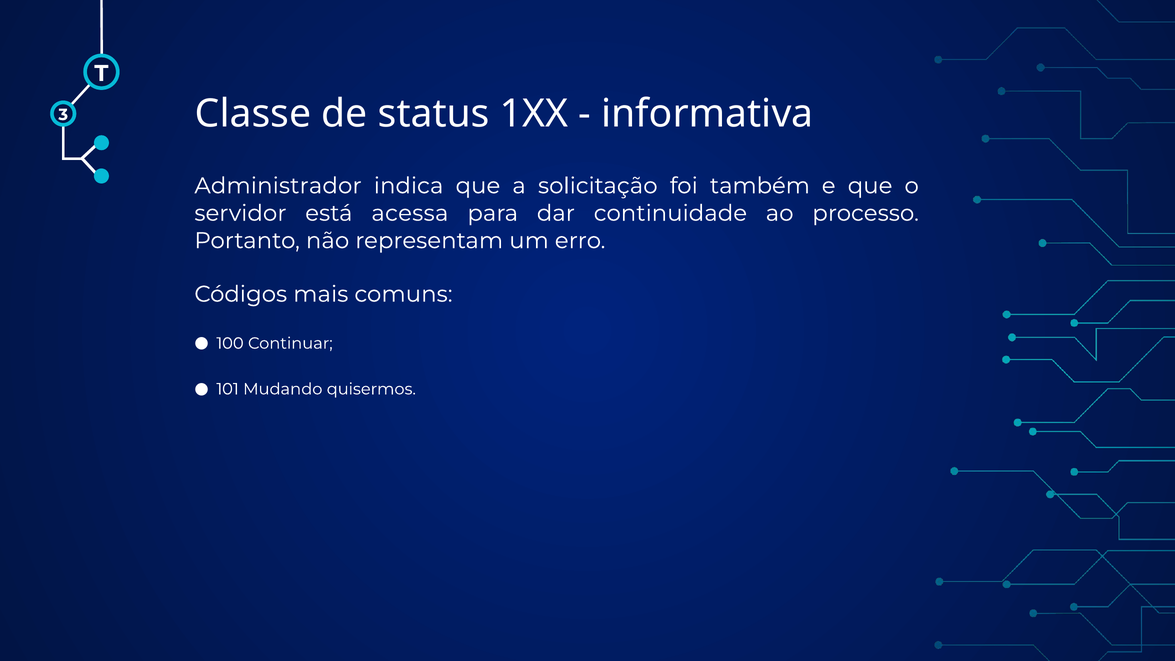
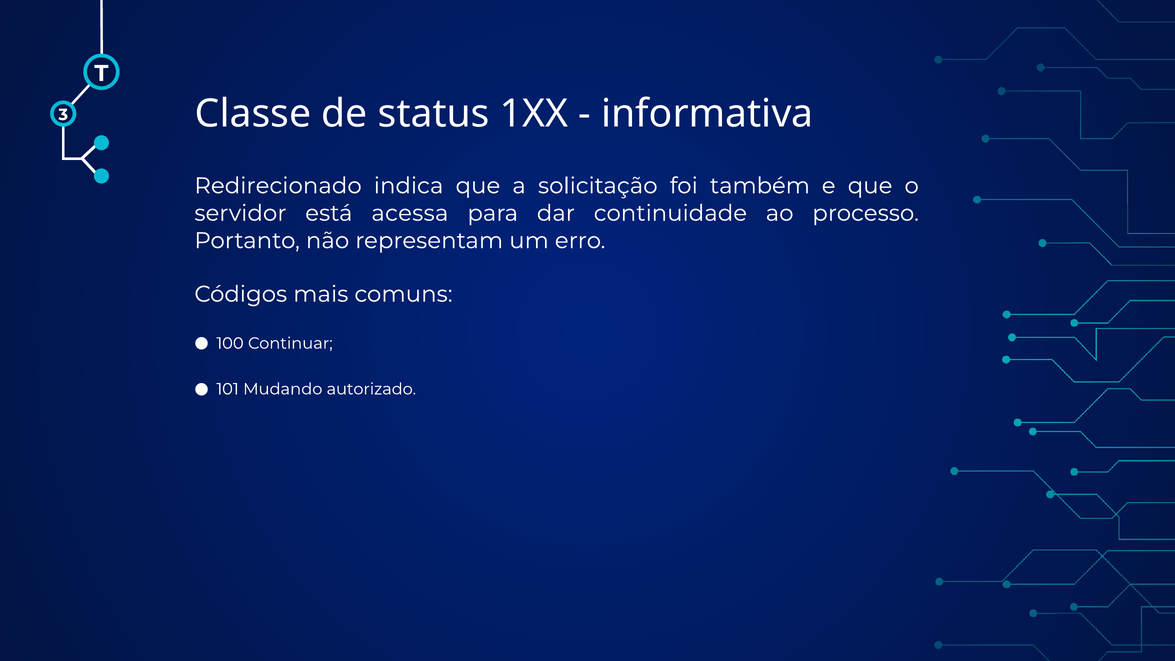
Administrador: Administrador -> Redirecionado
quisermos: quisermos -> autorizado
